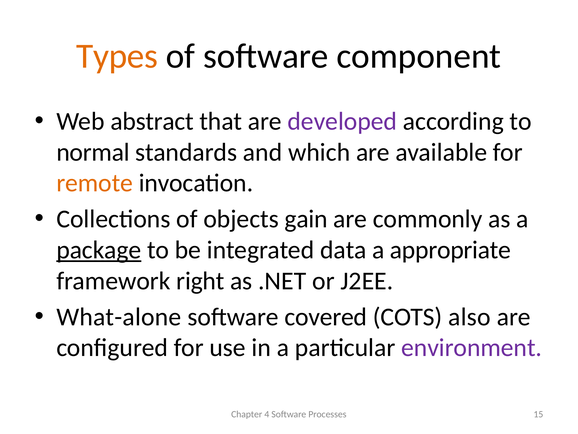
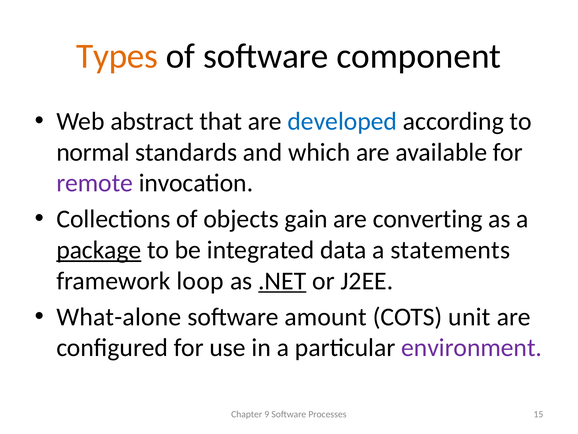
developed colour: purple -> blue
remote colour: orange -> purple
commonly: commonly -> converting
appropriate: appropriate -> statements
right: right -> loop
.NET underline: none -> present
covered: covered -> amount
also: also -> unit
4: 4 -> 9
